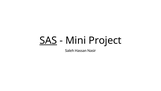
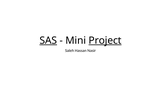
Project underline: none -> present
